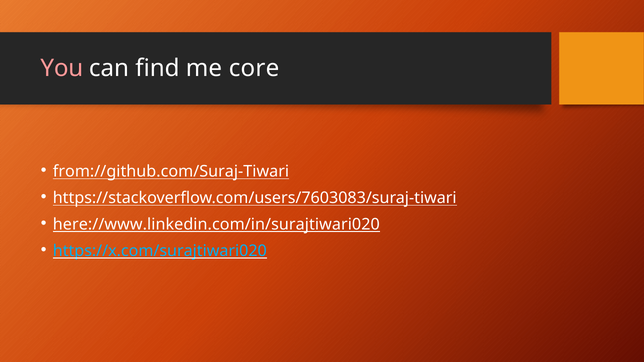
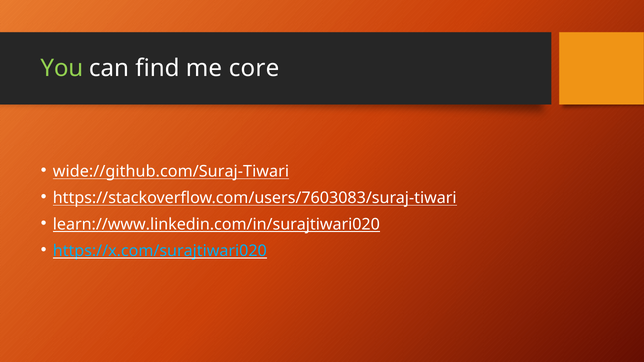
You colour: pink -> light green
from://github.com/Suraj-Tiwari: from://github.com/Suraj-Tiwari -> wide://github.com/Suraj-Tiwari
here://www.linkedin.com/in/surajtiwari020: here://www.linkedin.com/in/surajtiwari020 -> learn://www.linkedin.com/in/surajtiwari020
